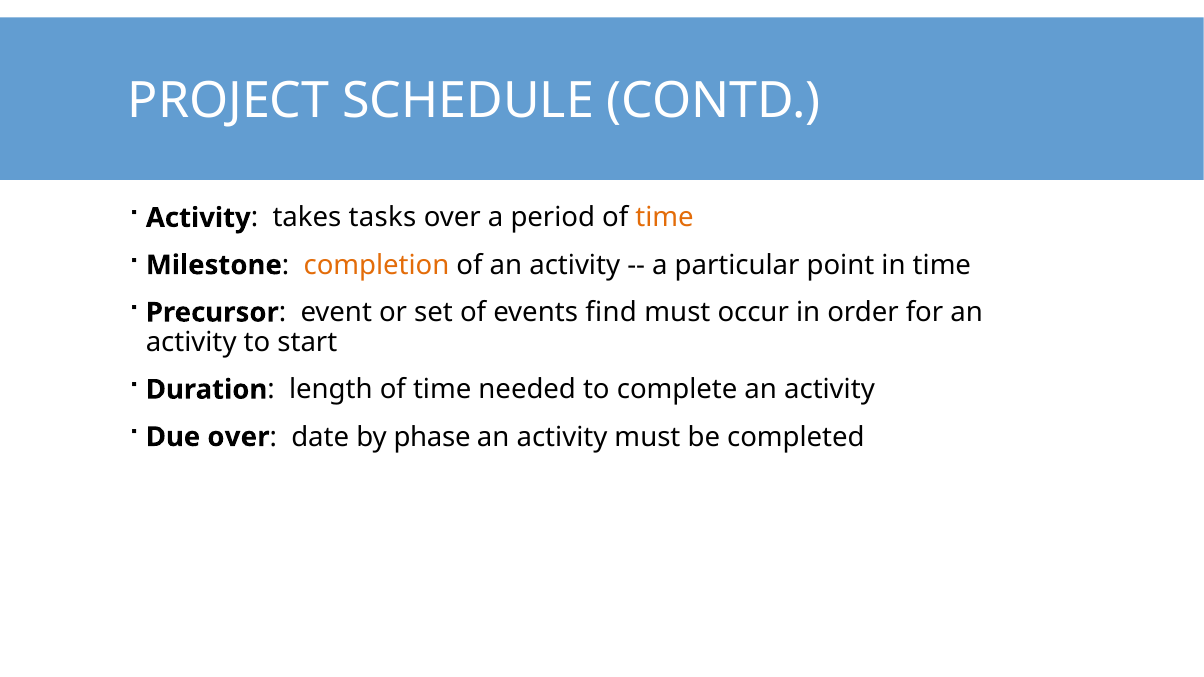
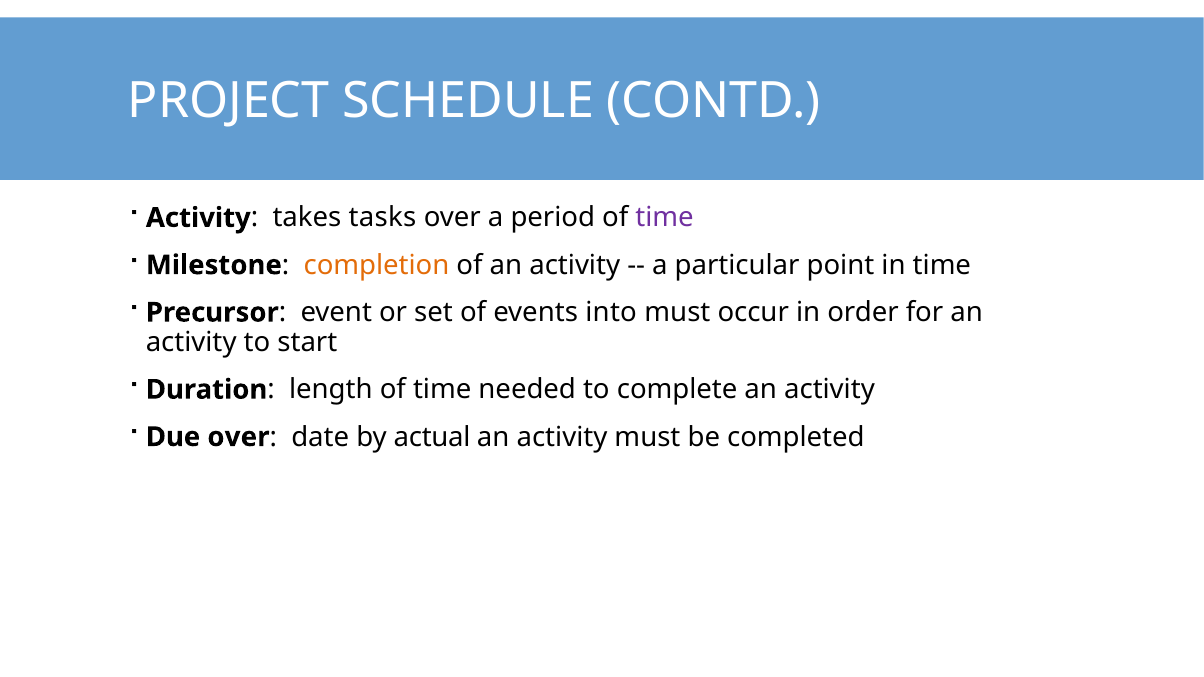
time at (665, 218) colour: orange -> purple
find: find -> into
phase: phase -> actual
